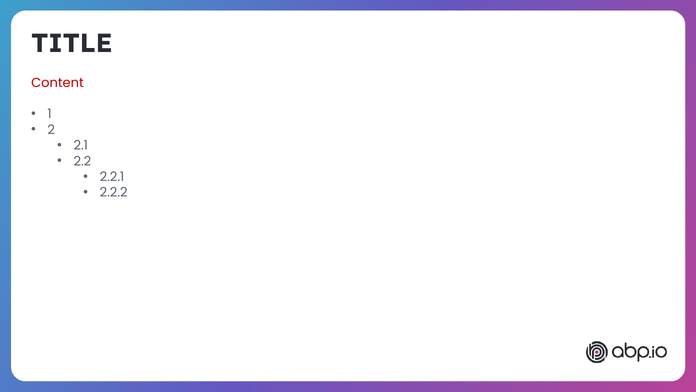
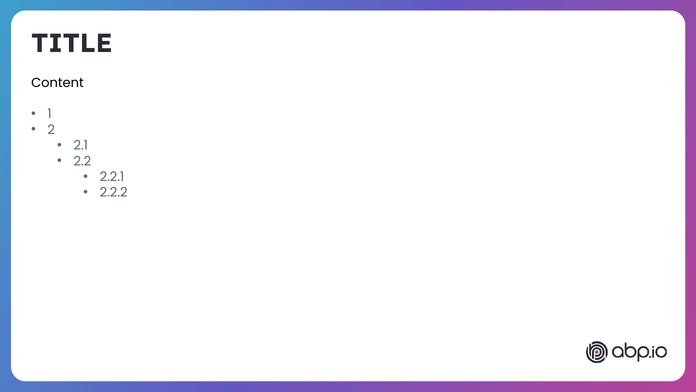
Content colour: red -> black
